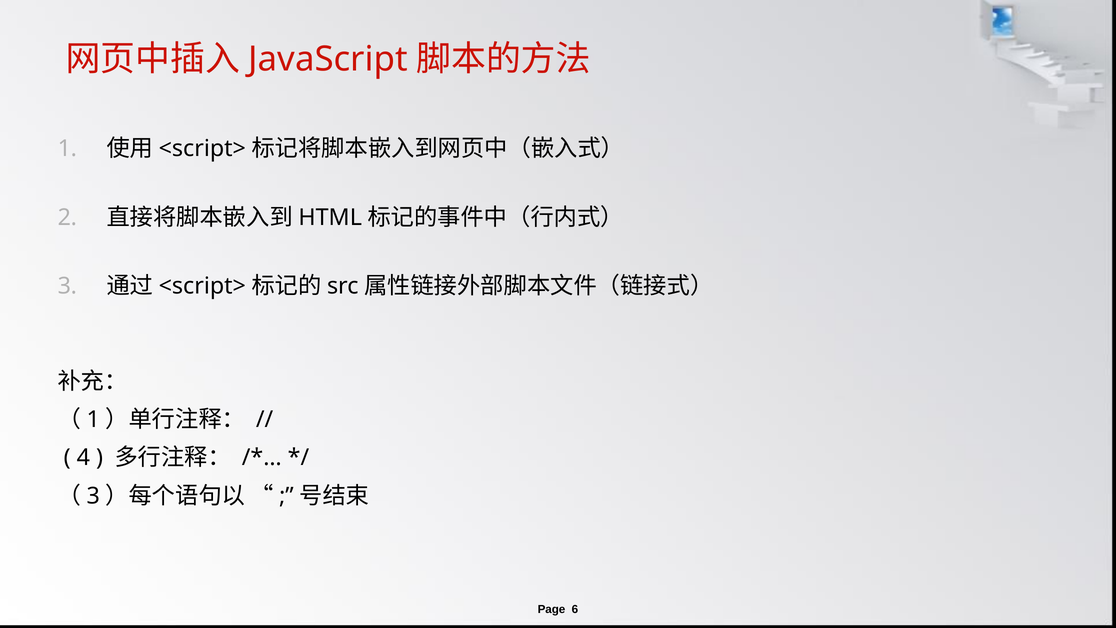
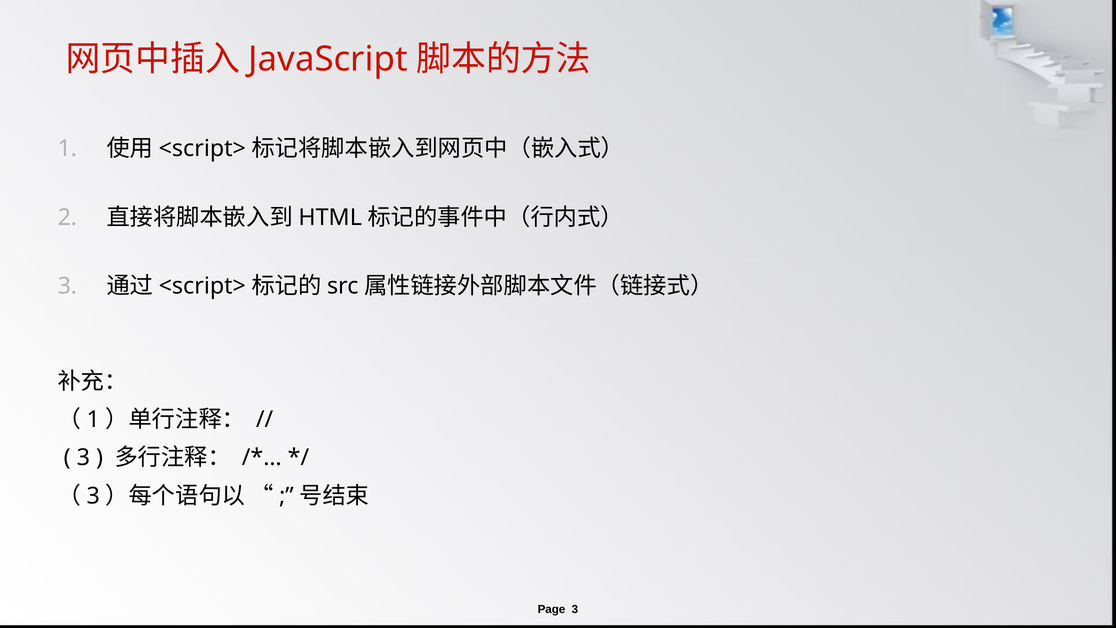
4 at (83, 458): 4 -> 3
6 at (575, 609): 6 -> 3
